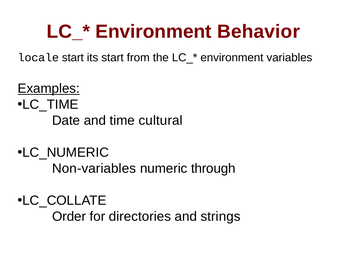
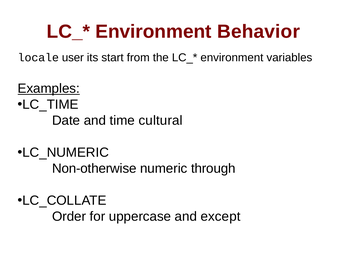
locale start: start -> user
Non-variables: Non-variables -> Non-otherwise
directories: directories -> uppercase
strings: strings -> except
